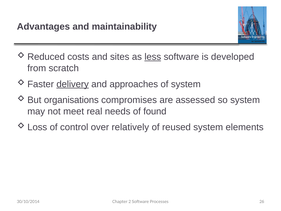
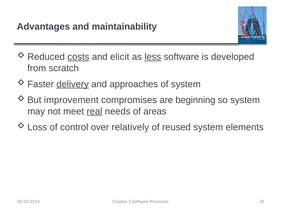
costs underline: none -> present
sites: sites -> elicit
organisations: organisations -> improvement
assessed: assessed -> beginning
real underline: none -> present
found: found -> areas
